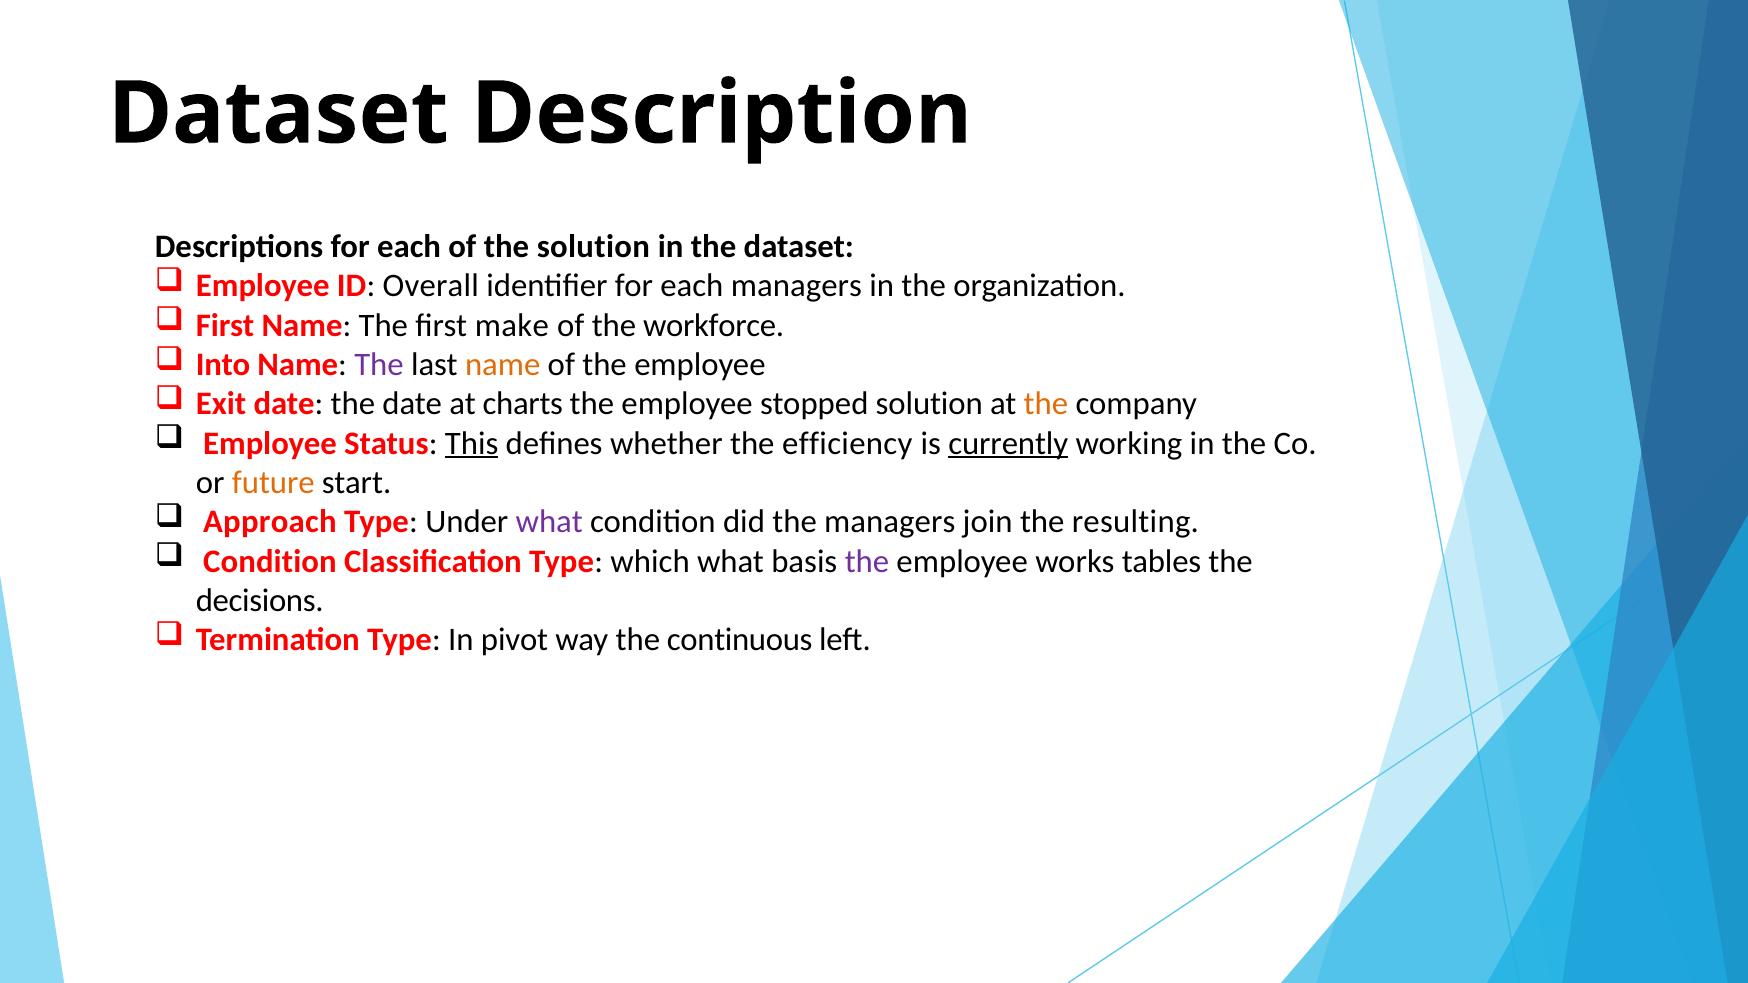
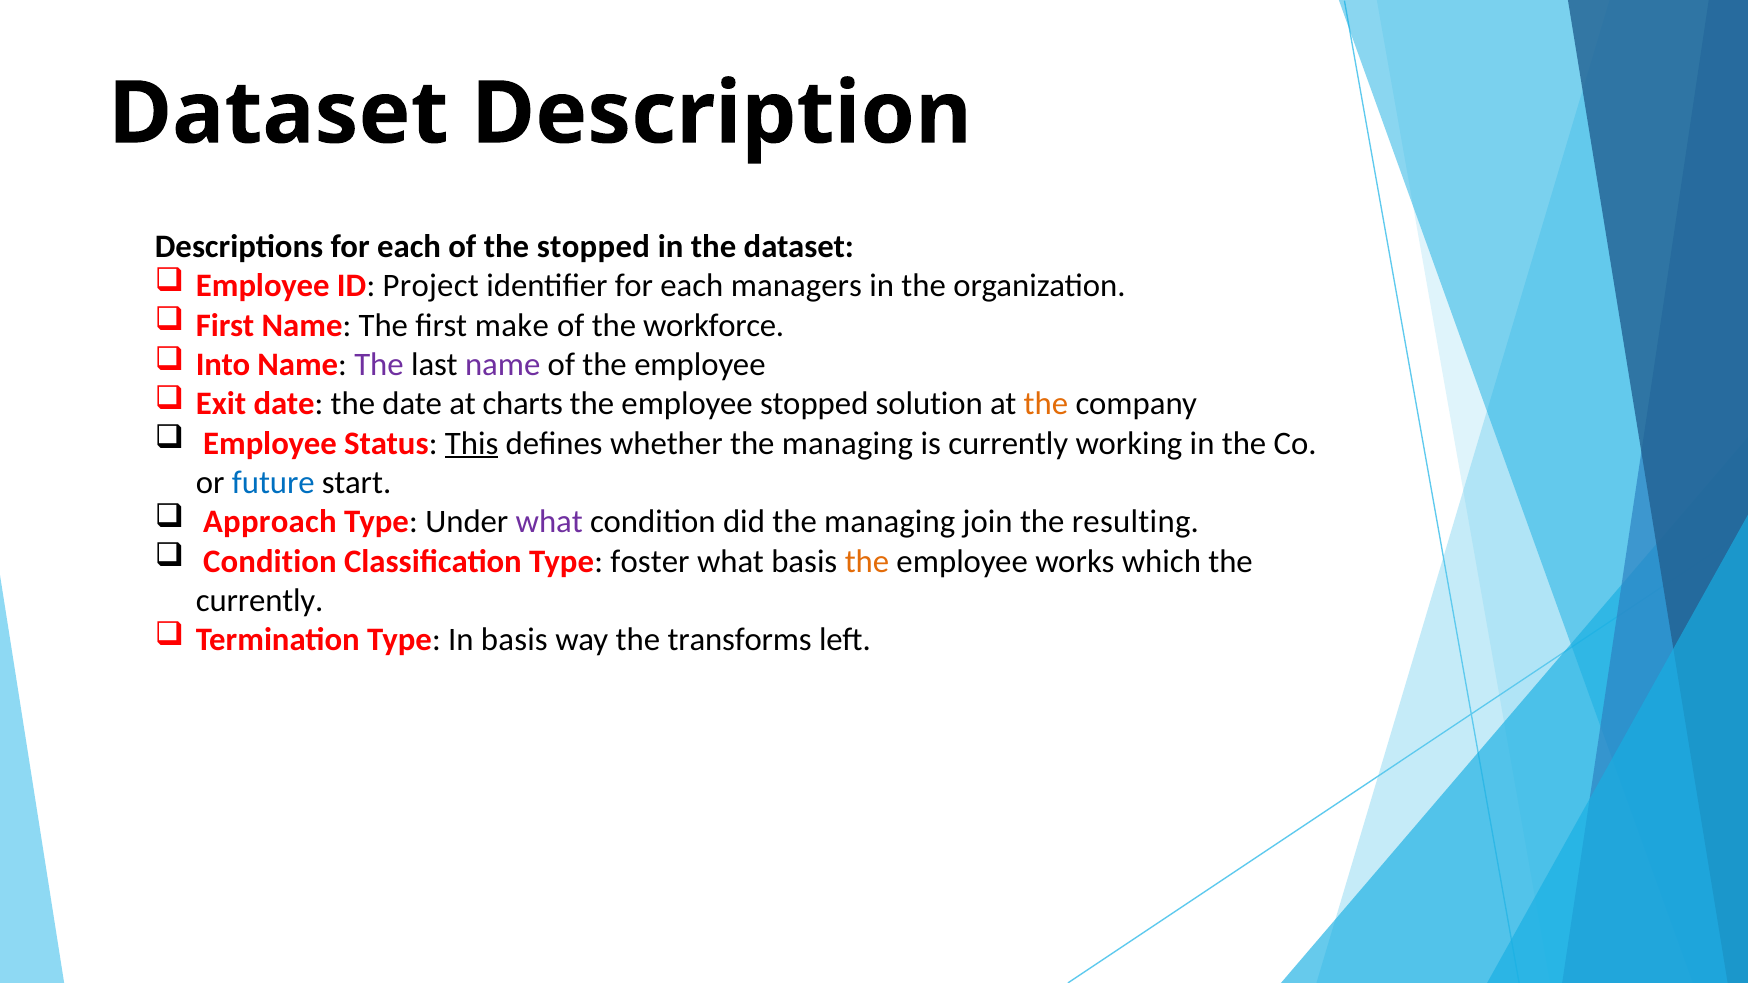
the solution: solution -> stopped
Overall: Overall -> Project
name at (503, 365) colour: orange -> purple
whether the efficiency: efficiency -> managing
currently at (1008, 443) underline: present -> none
future colour: orange -> blue
did the managers: managers -> managing
which: which -> foster
the at (867, 561) colour: purple -> orange
tables: tables -> which
decisions at (260, 601): decisions -> currently
In pivot: pivot -> basis
continuous: continuous -> transforms
